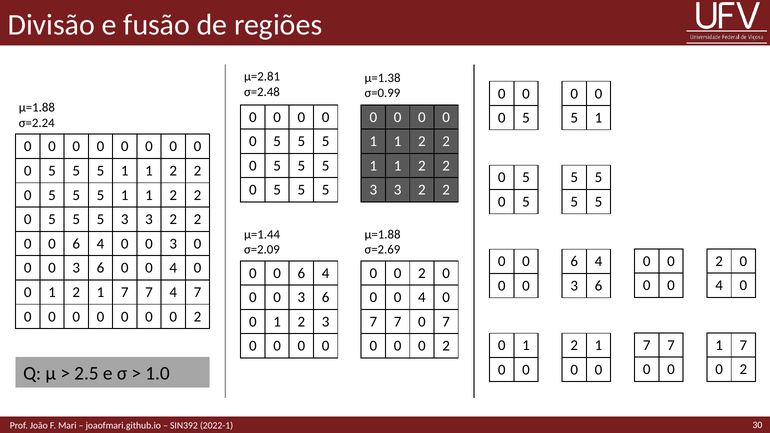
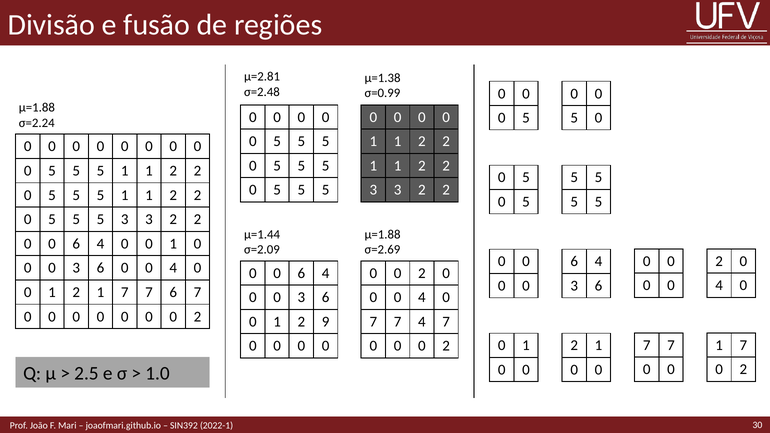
1 at (598, 118): 1 -> 0
3 at (173, 244): 3 -> 1
7 4: 4 -> 6
1 2 3: 3 -> 9
0 at (422, 322): 0 -> 4
